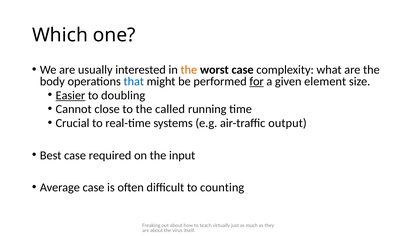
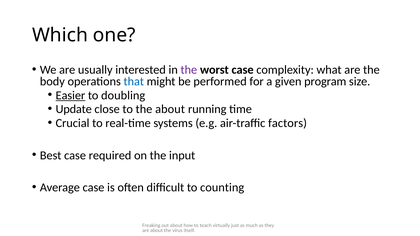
the at (189, 70) colour: orange -> purple
for underline: present -> none
element: element -> program
Cannot: Cannot -> Update
the called: called -> about
output: output -> factors
